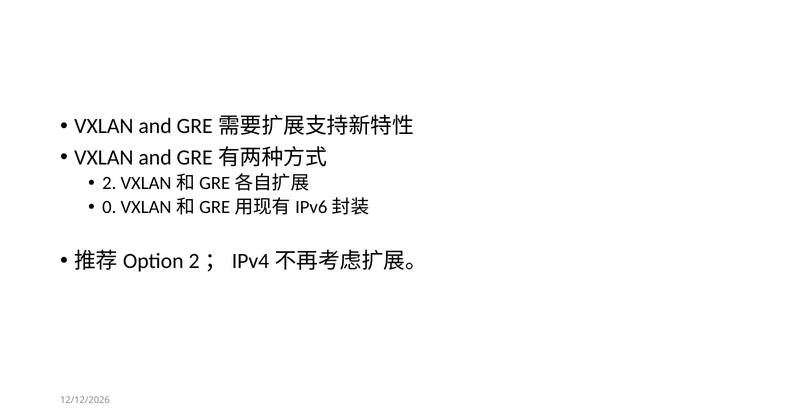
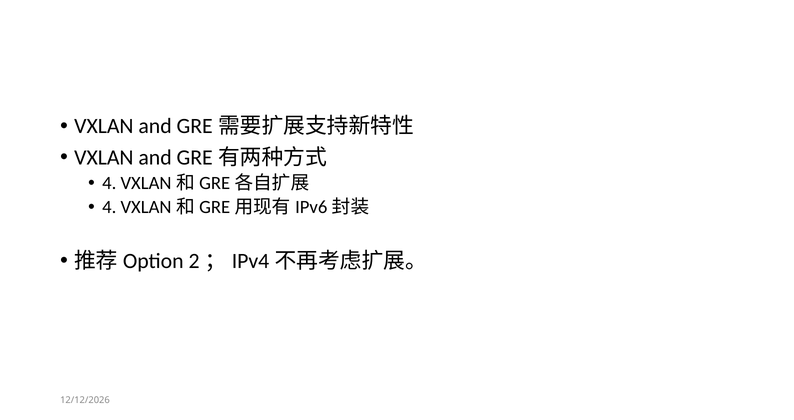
2 at (109, 183): 2 -> 4
0 at (109, 207): 0 -> 4
